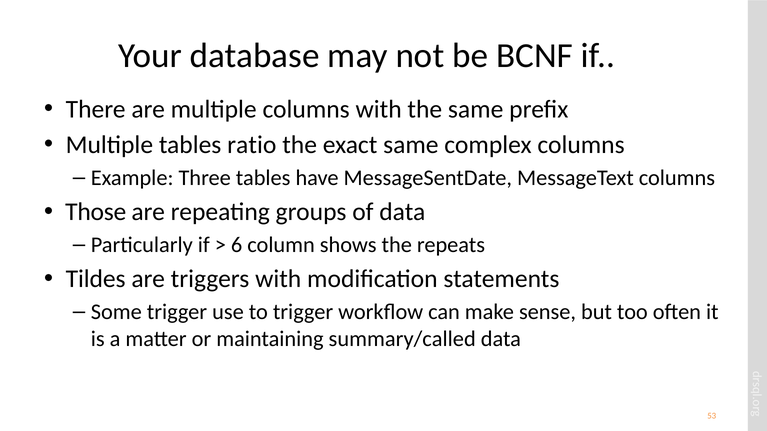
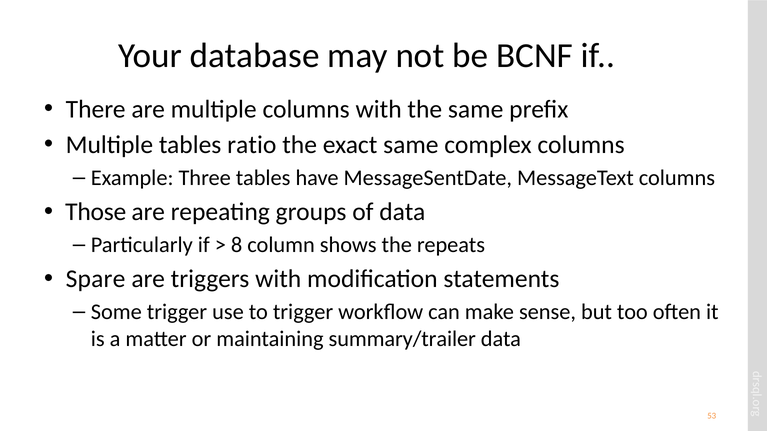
6: 6 -> 8
Tildes: Tildes -> Spare
summary/called: summary/called -> summary/trailer
